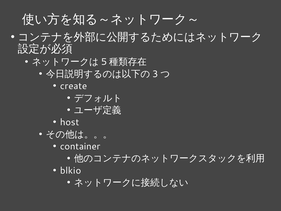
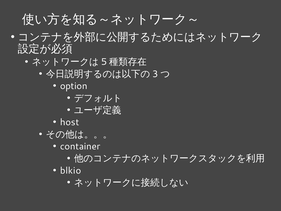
create: create -> option
